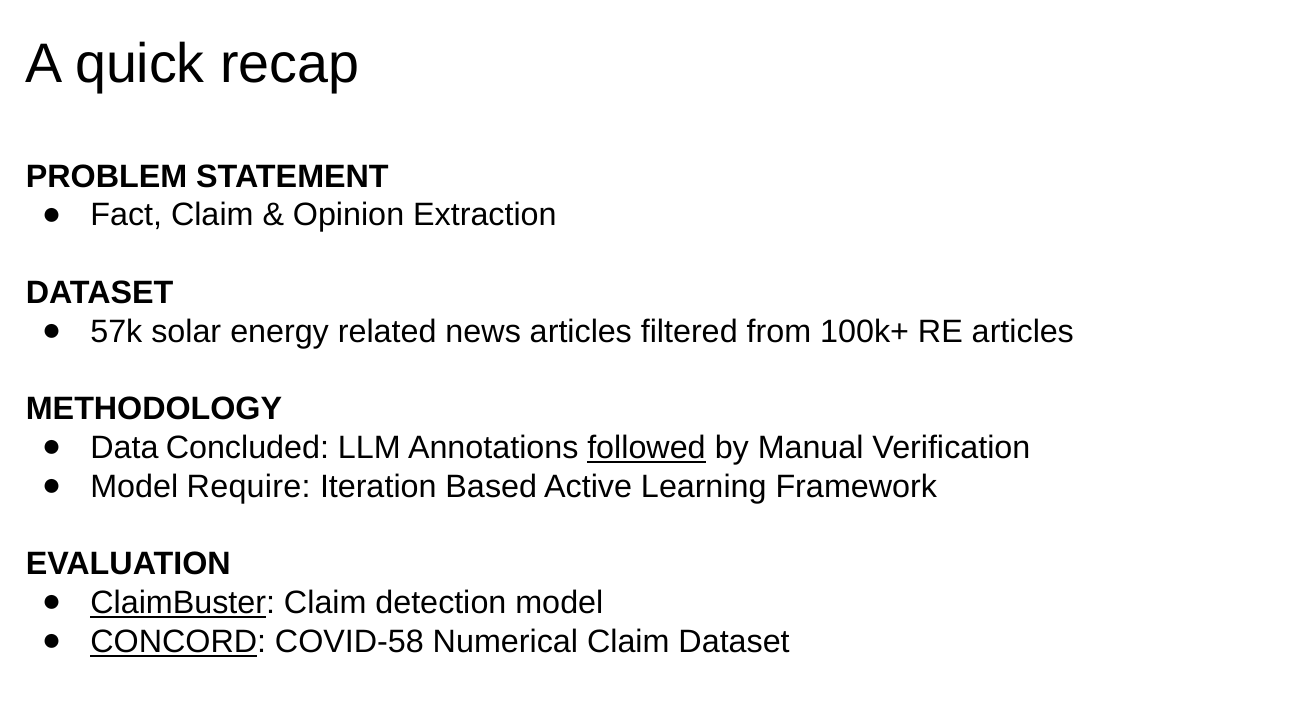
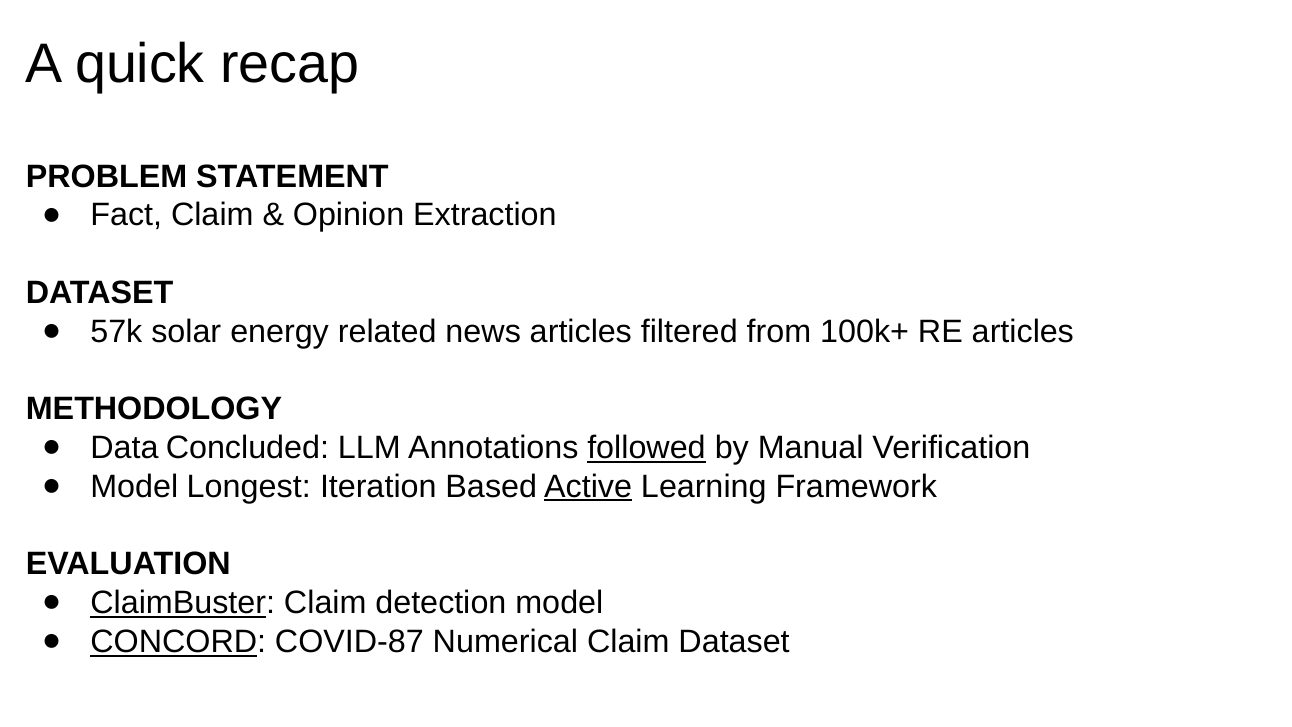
Require: Require -> Longest
Active underline: none -> present
COVID-58: COVID-58 -> COVID-87
